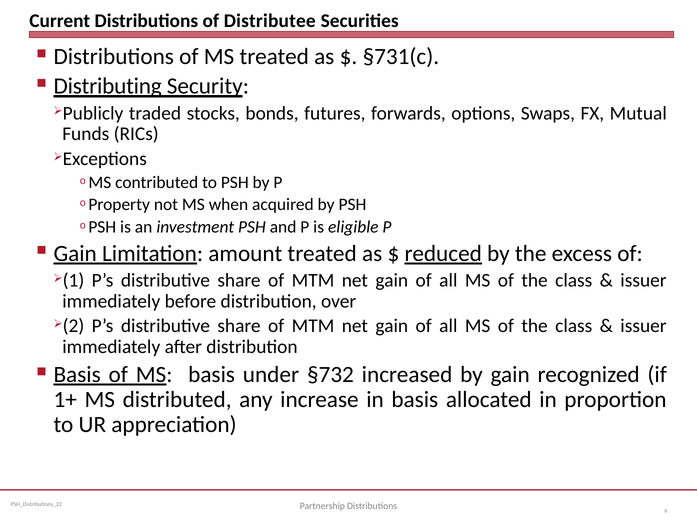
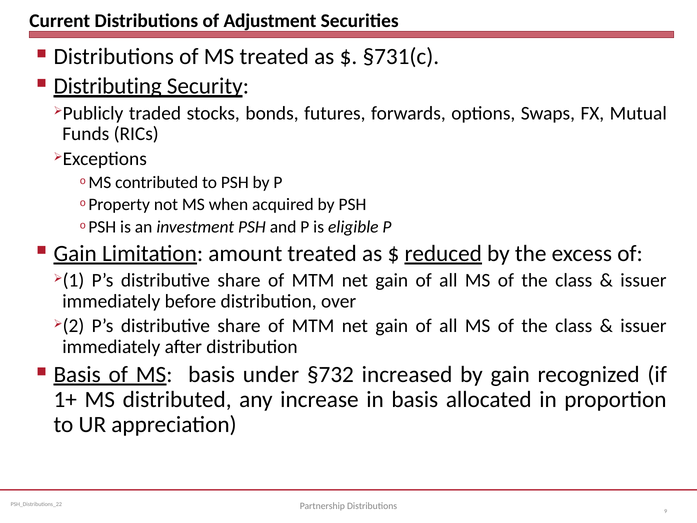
Distributee: Distributee -> Adjustment
